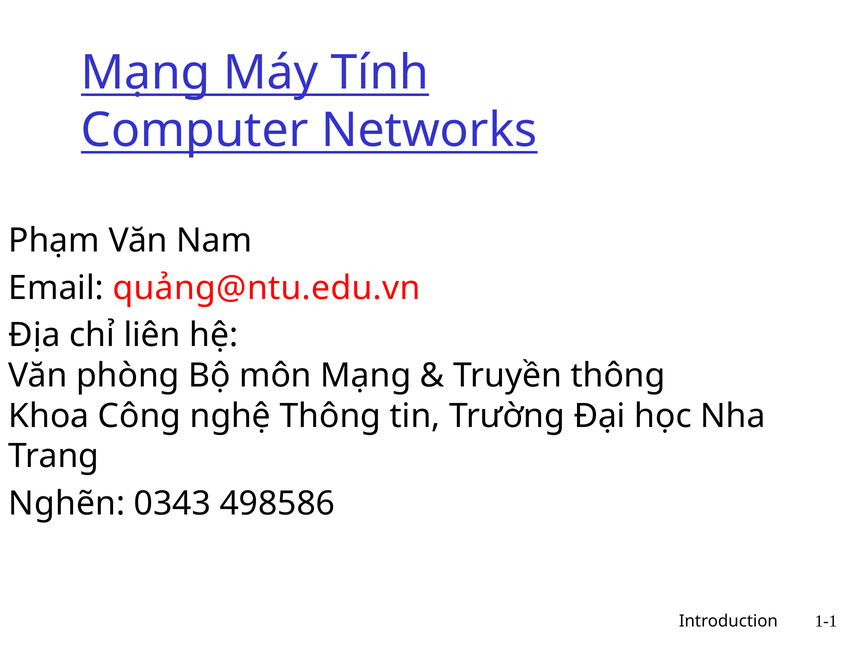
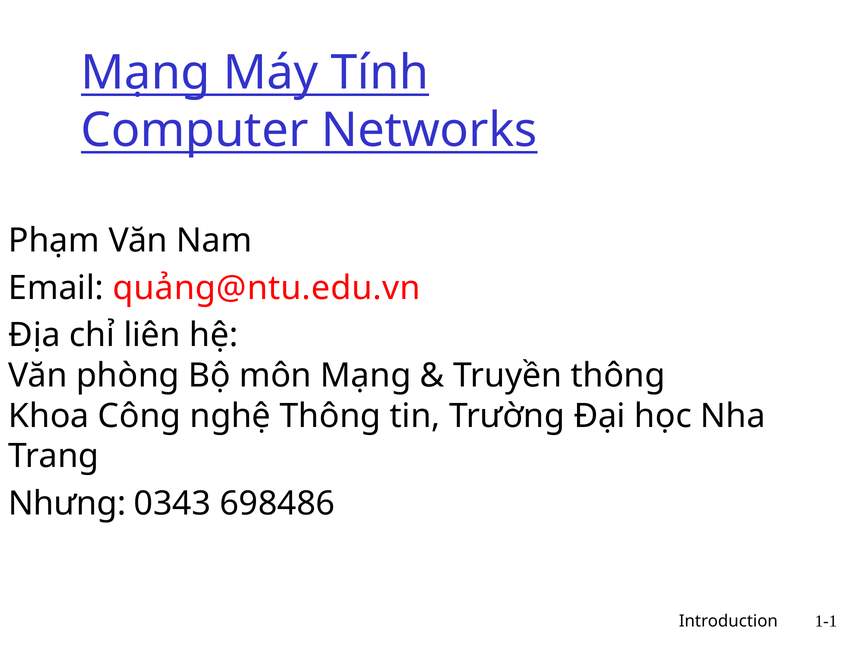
Nghẽn: Nghẽn -> Nhưng
498586: 498586 -> 698486
